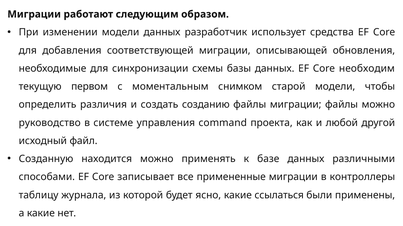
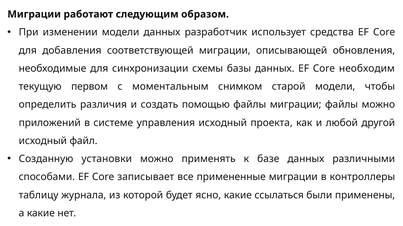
созданию: созданию -> помощью
руководство: руководство -> приложений
управления command: command -> исходный
находится: находится -> установки
